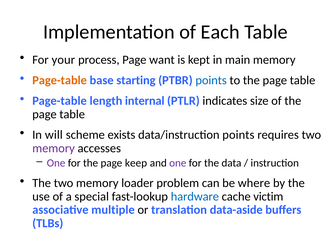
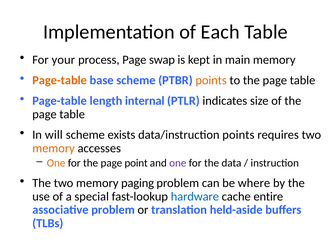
want: want -> swap
base starting: starting -> scheme
points at (211, 80) colour: blue -> orange
memory at (54, 148) colour: purple -> orange
One at (56, 163) colour: purple -> orange
keep: keep -> point
loader: loader -> paging
victim: victim -> entire
associative multiple: multiple -> problem
data-aside: data-aside -> held-aside
